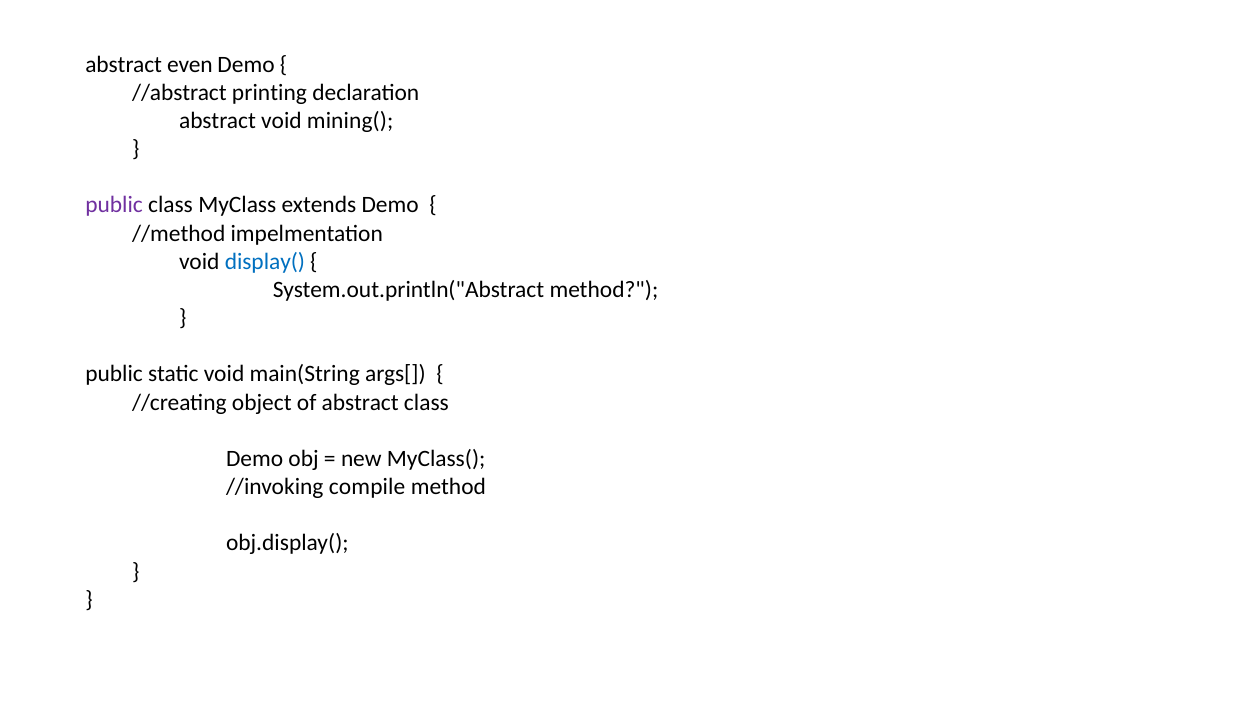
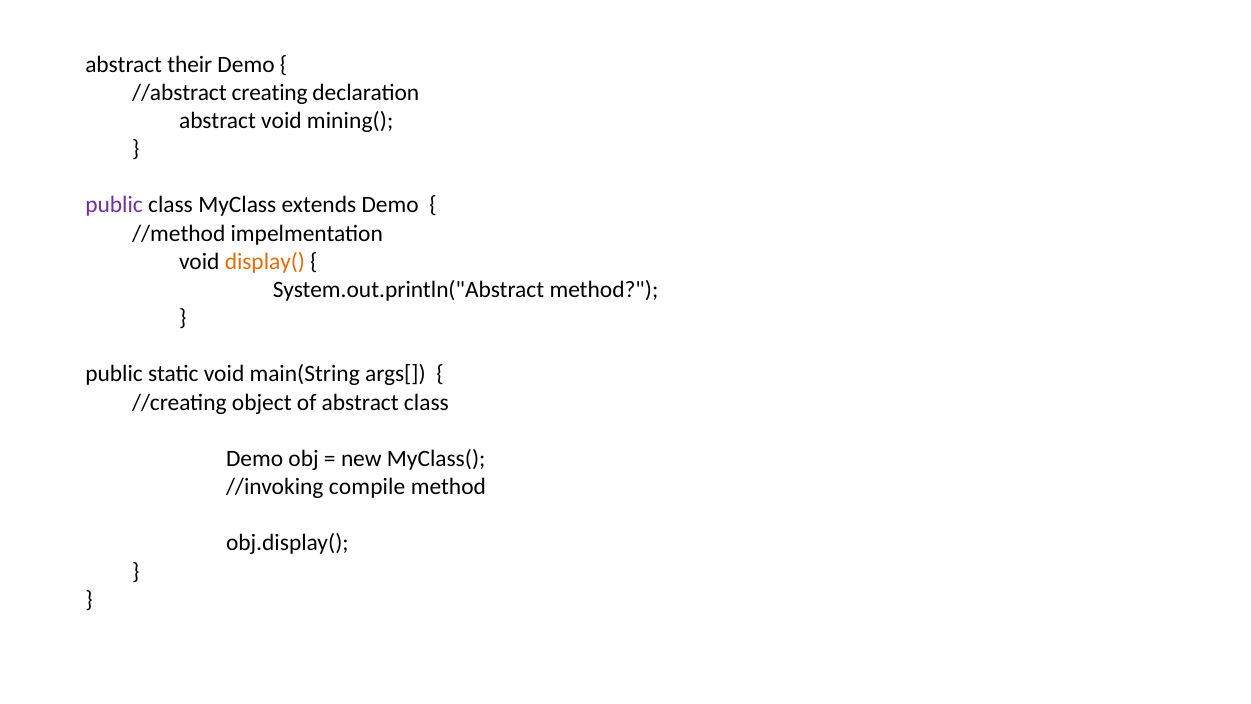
even: even -> their
printing: printing -> creating
display( colour: blue -> orange
